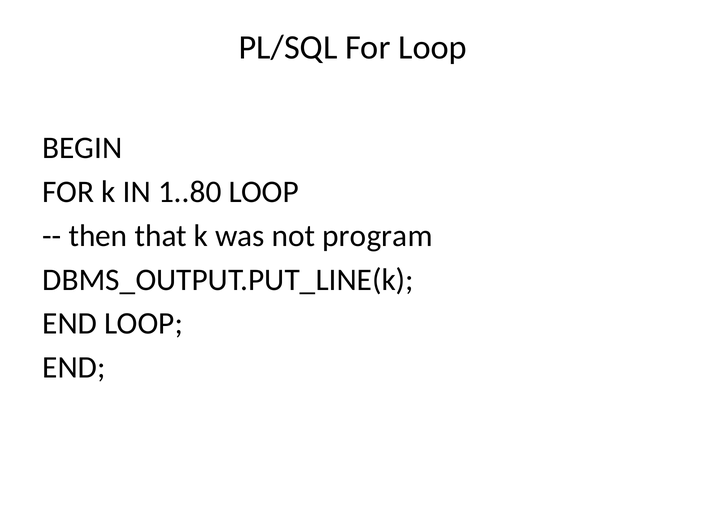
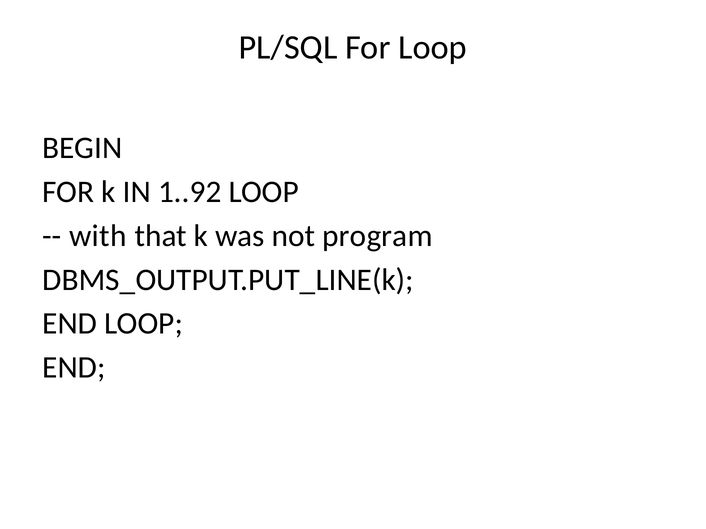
1..80: 1..80 -> 1..92
then: then -> with
